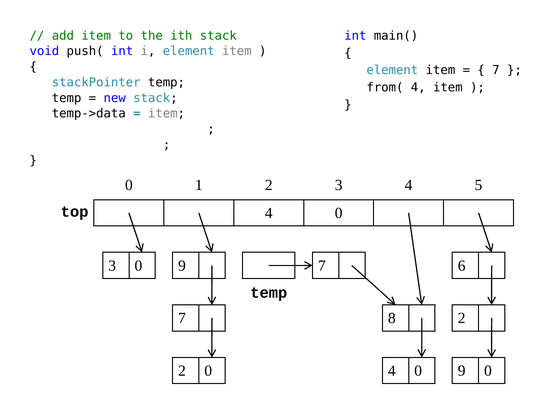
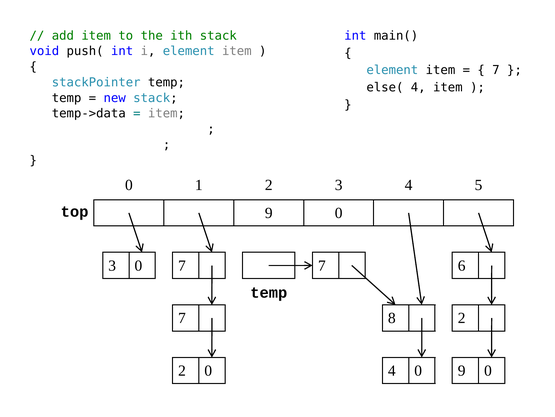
from(: from( -> else(
top 4: 4 -> 9
3 0 9: 9 -> 7
